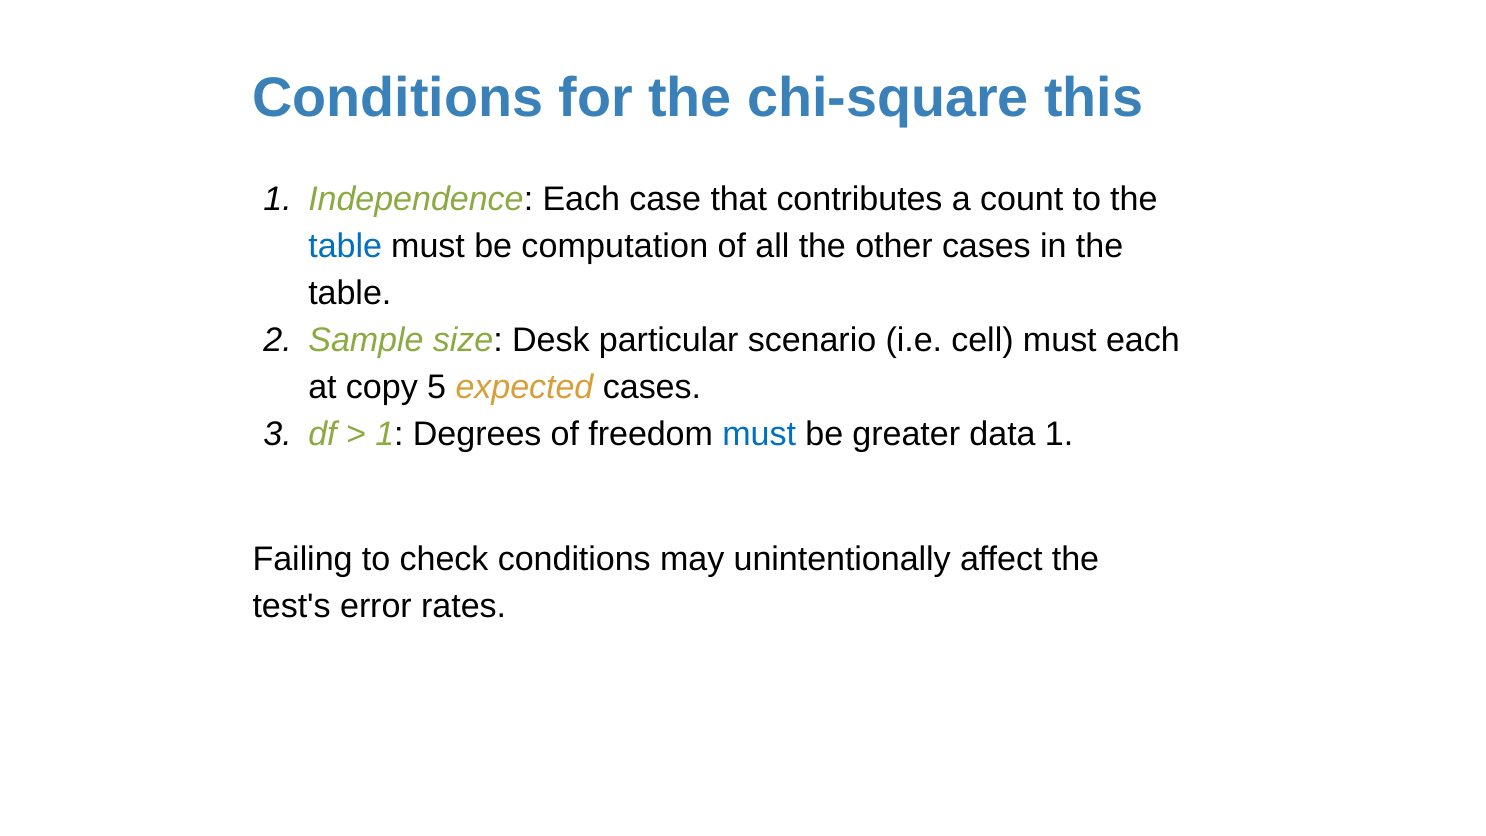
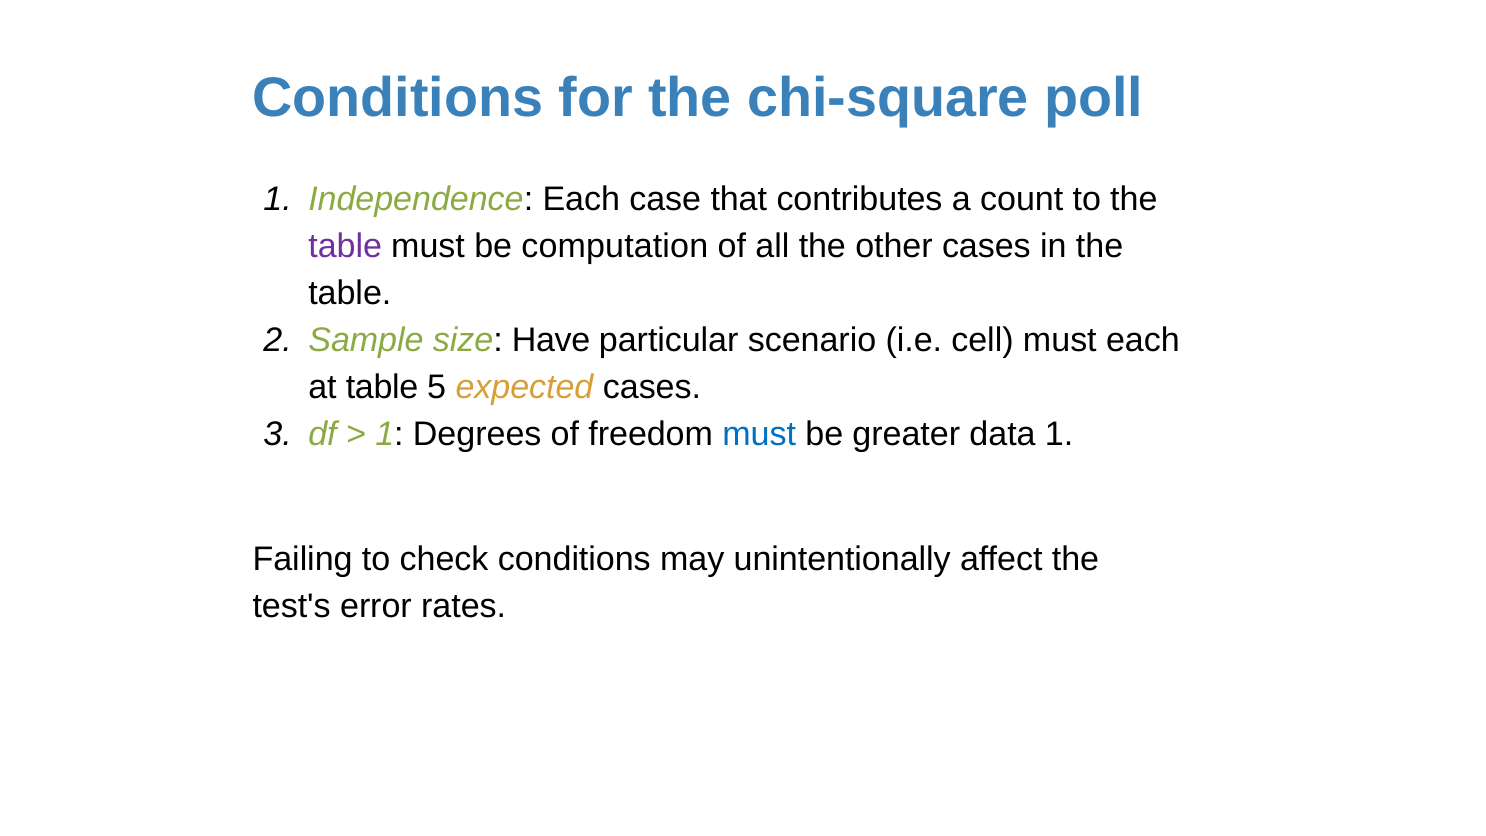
this: this -> poll
table at (345, 246) colour: blue -> purple
Desk: Desk -> Have
at copy: copy -> table
